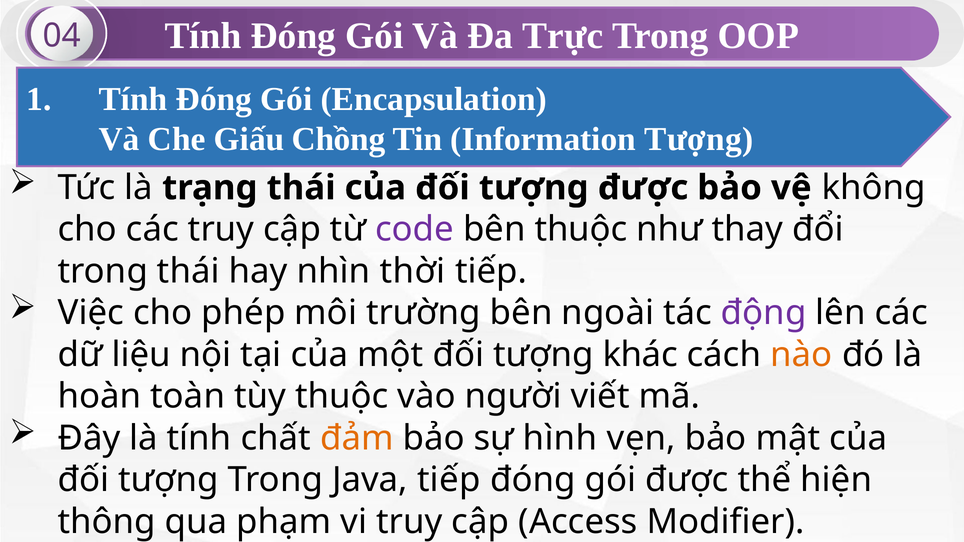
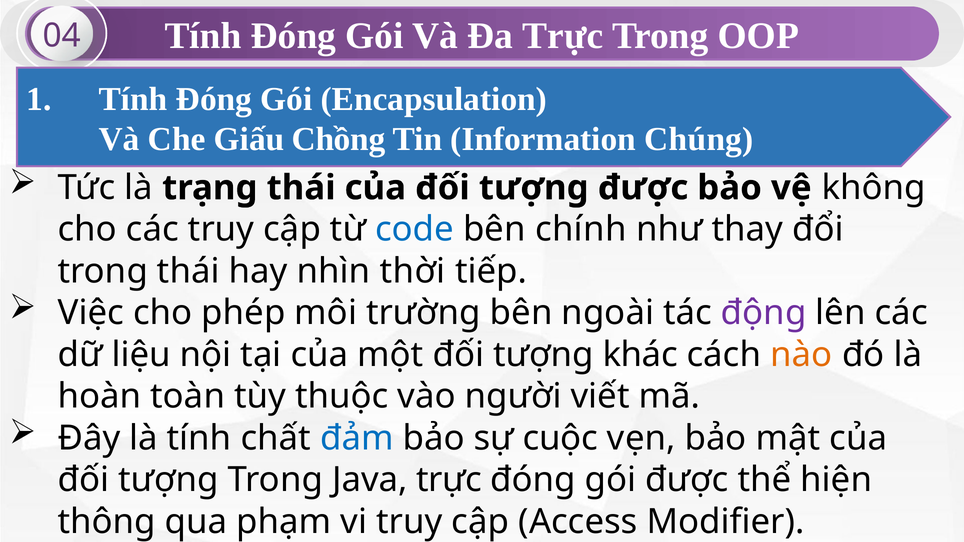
Information Tượng: Tượng -> Chúng
code colour: purple -> blue
bên thuộc: thuộc -> chính
đảm colour: orange -> blue
hình: hình -> cuộc
Java tiếp: tiếp -> trực
